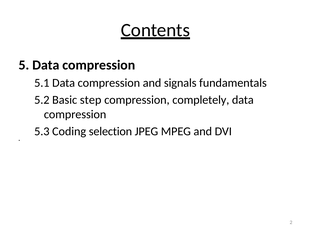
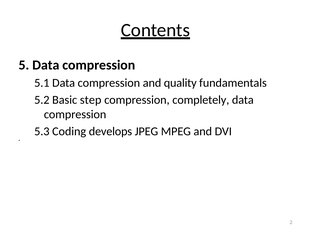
signals: signals -> quality
selection: selection -> develops
